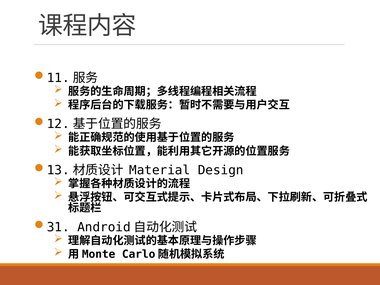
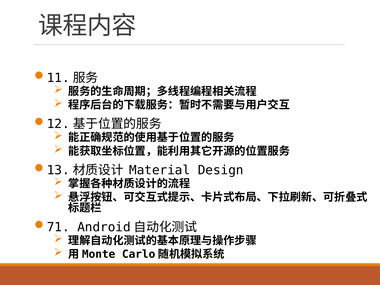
31: 31 -> 71
